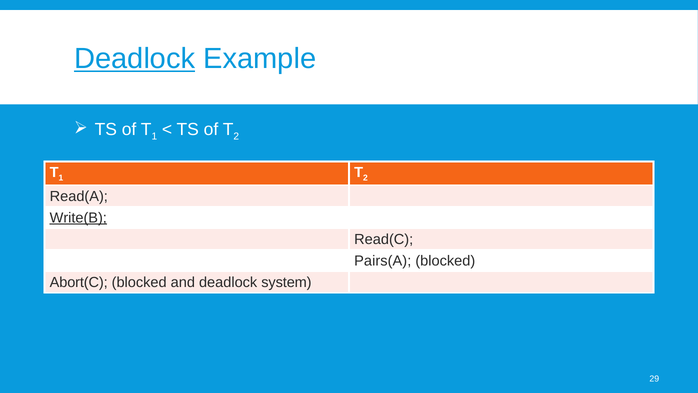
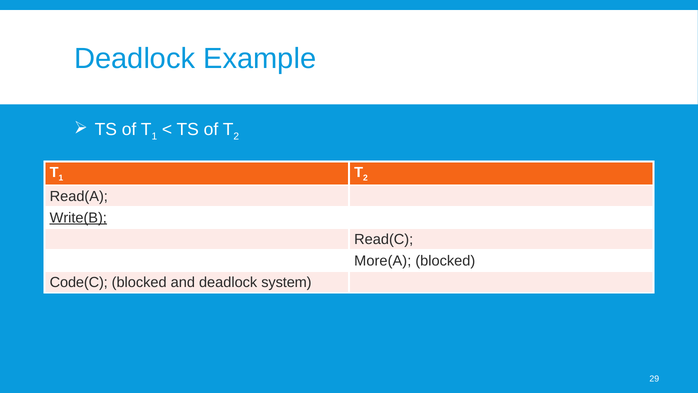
Deadlock at (135, 59) underline: present -> none
Pairs(A: Pairs(A -> More(A
Abort(C: Abort(C -> Code(C
